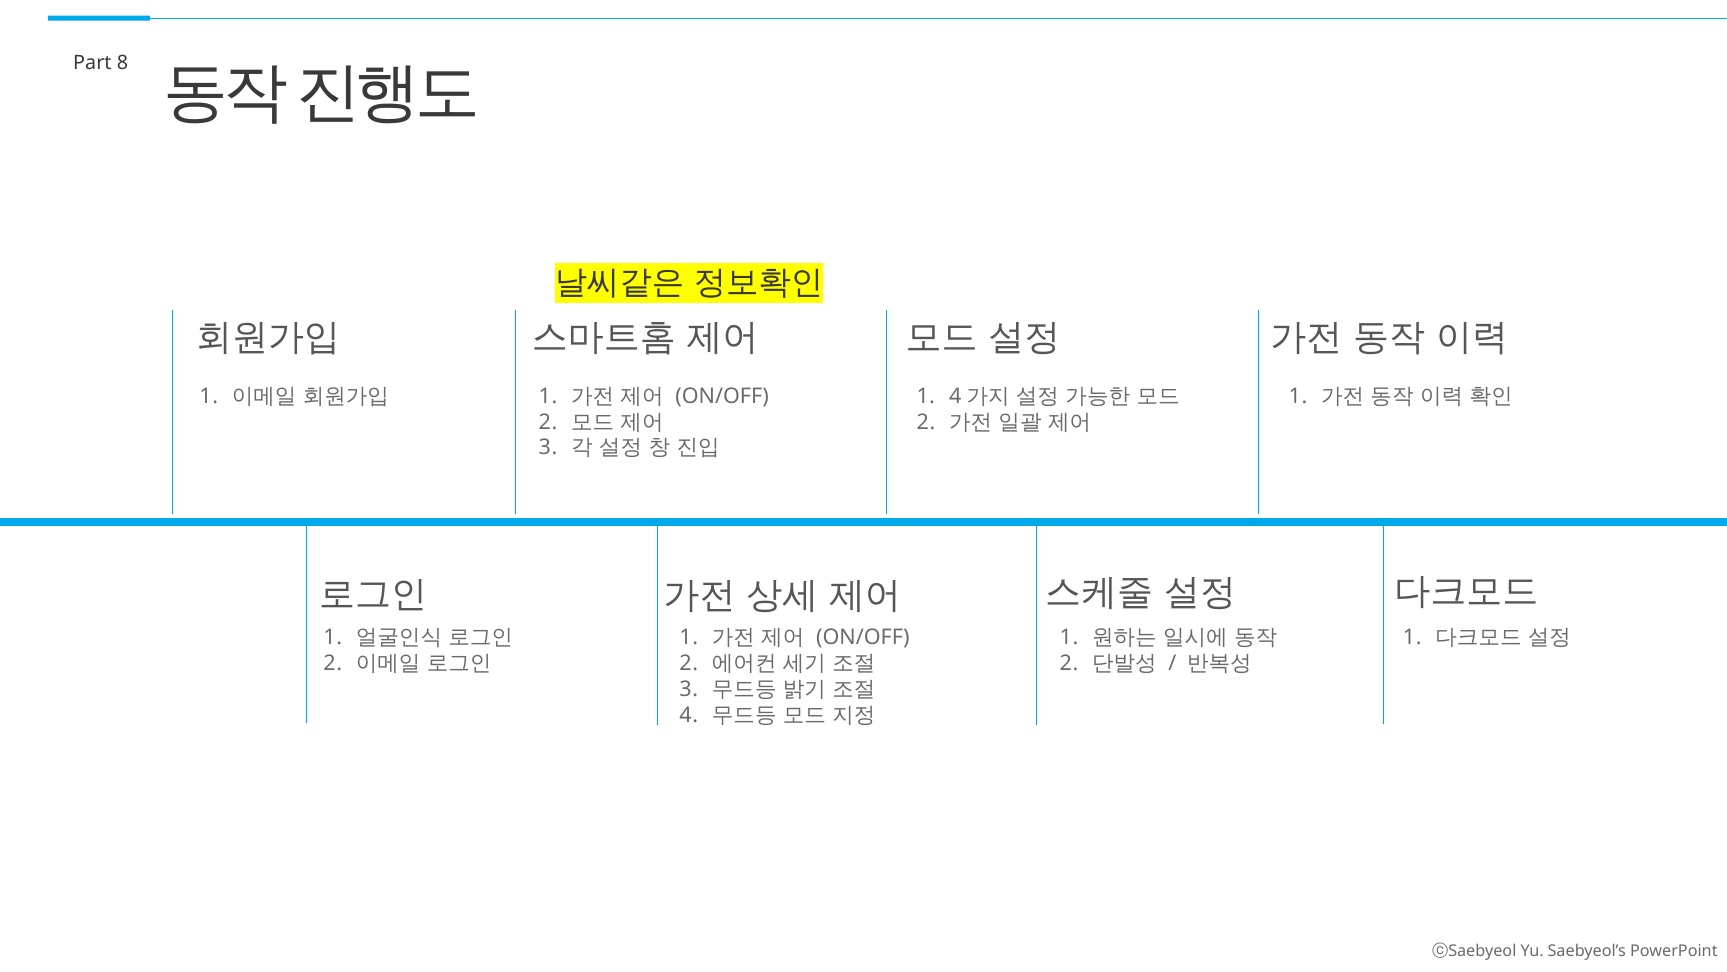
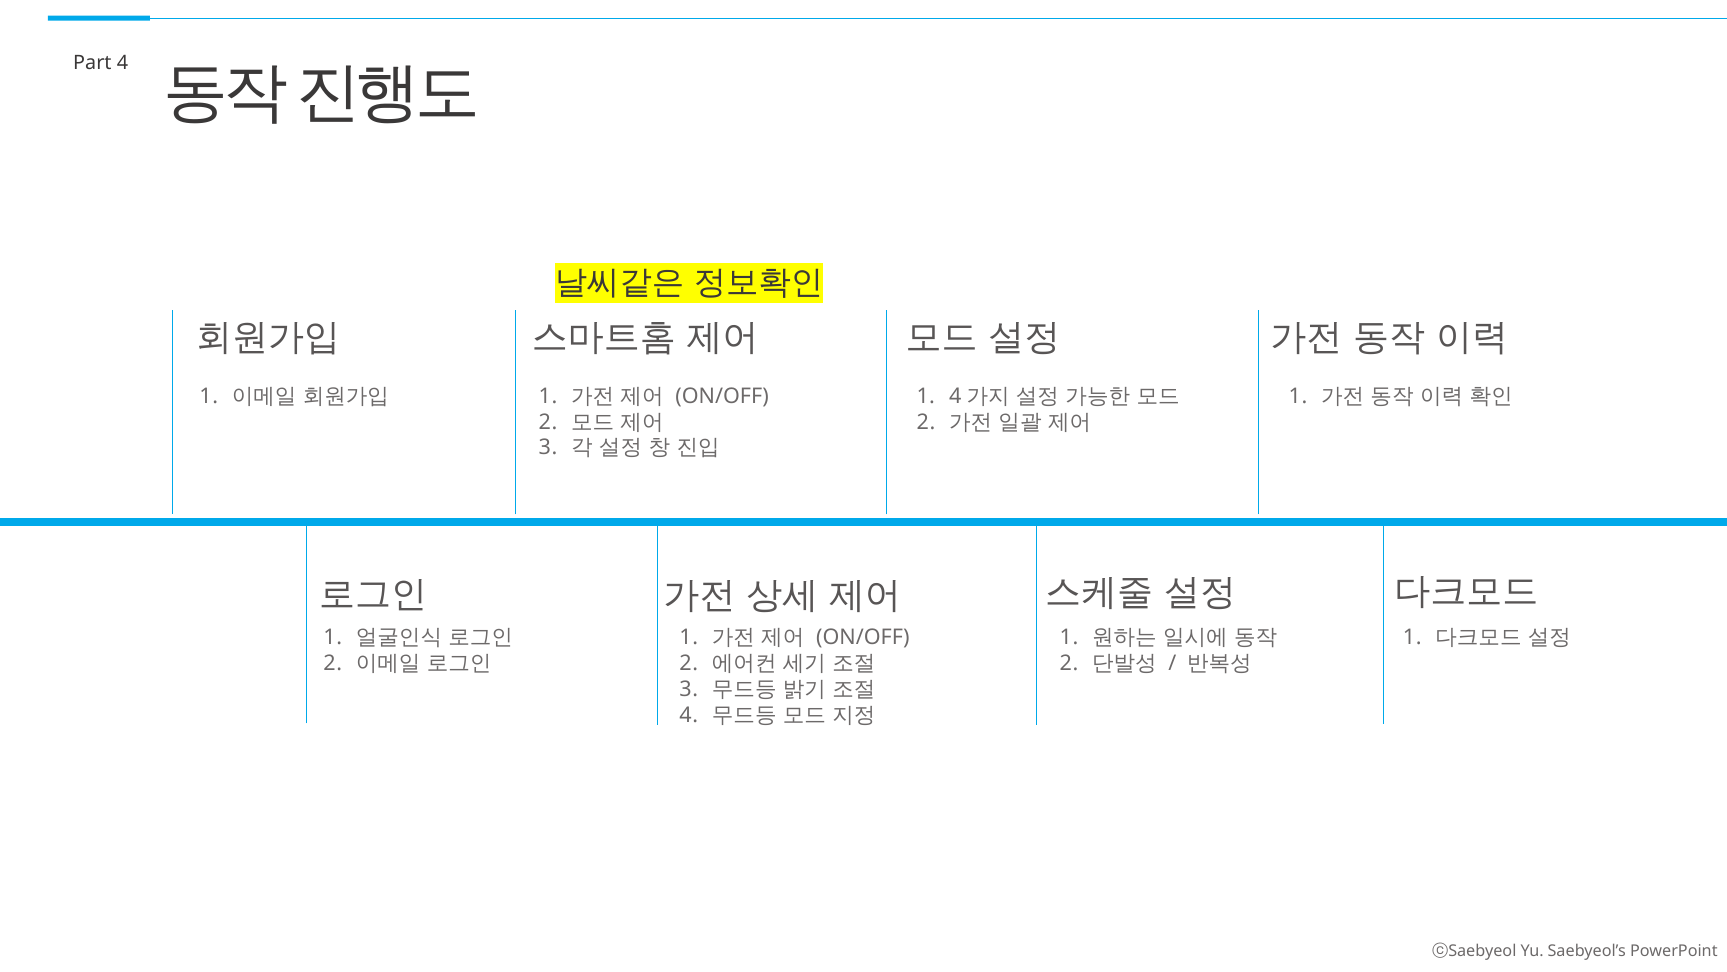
Part 8: 8 -> 4
